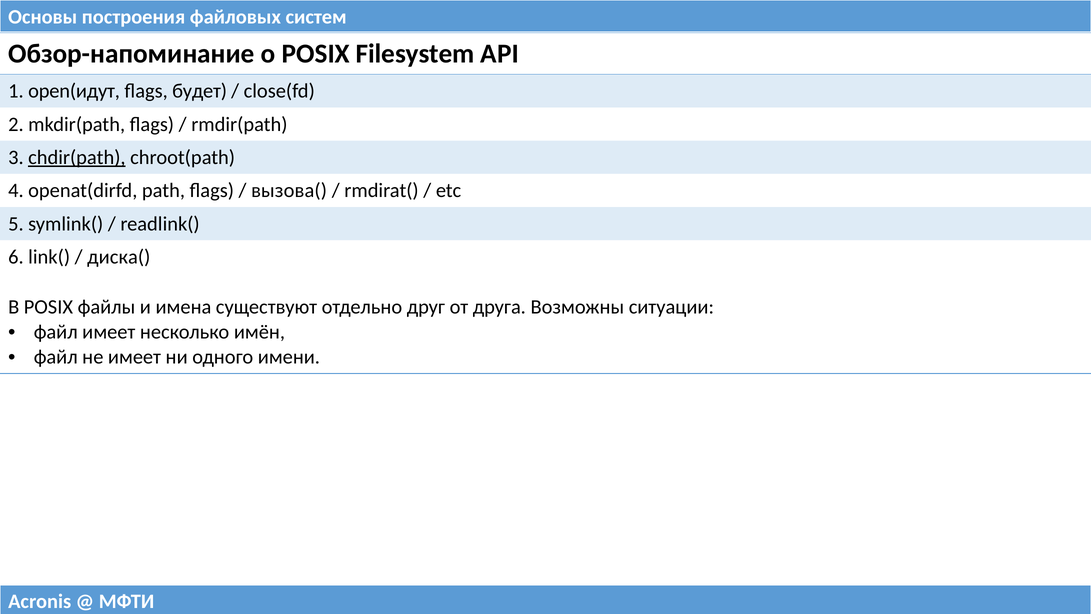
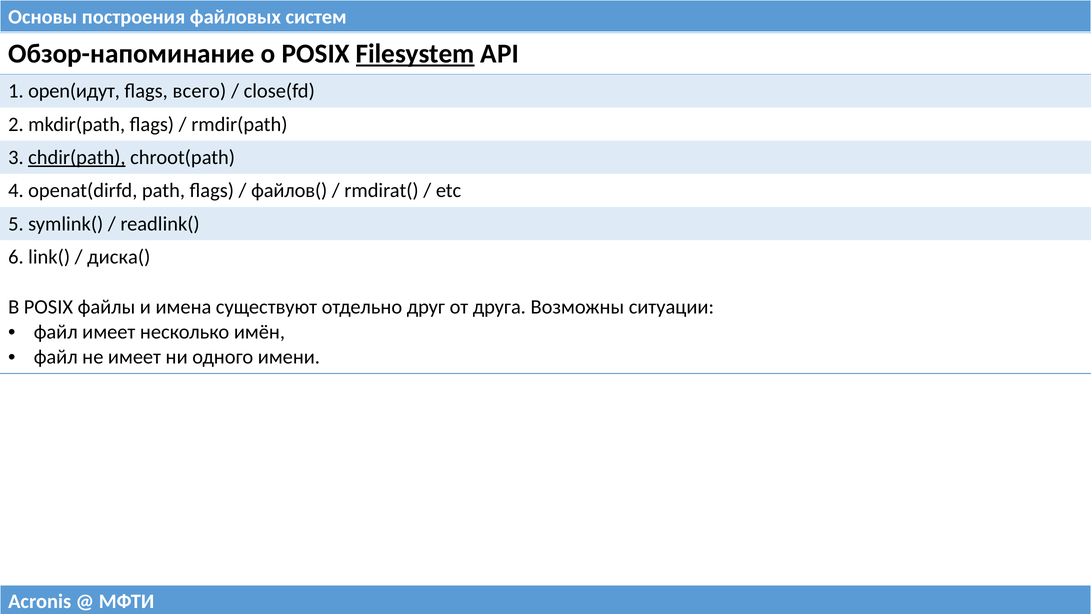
Filesystem underline: none -> present
будет: будет -> всего
вызова(: вызова( -> файлов(
